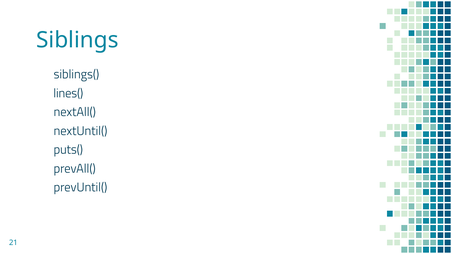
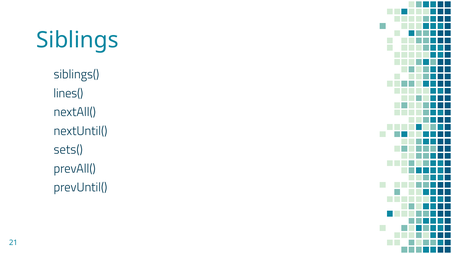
puts(: puts( -> sets(
